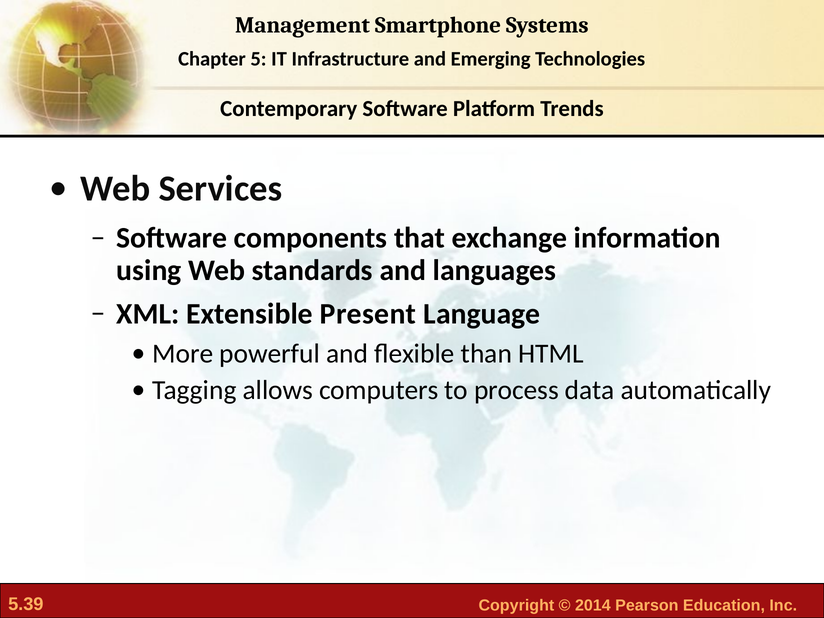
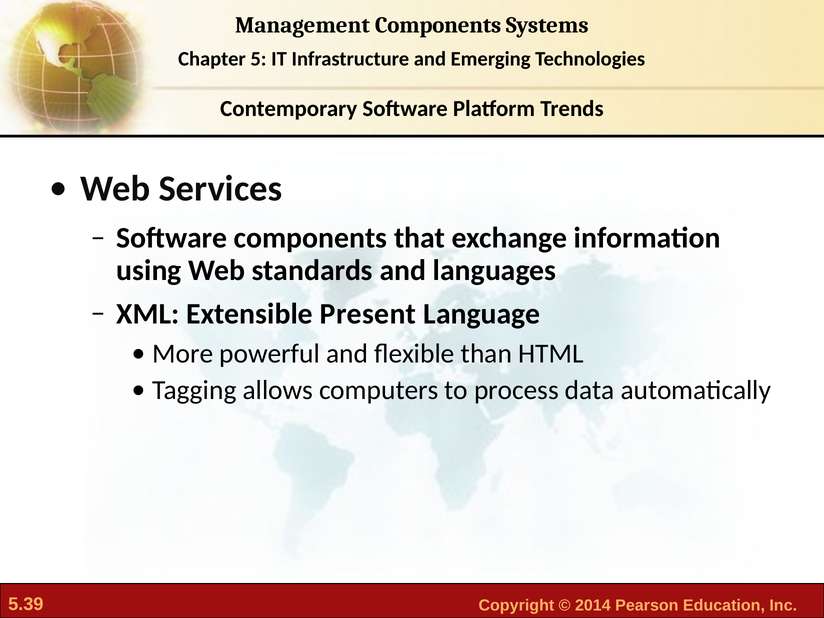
Smartphone at (438, 25): Smartphone -> Components
